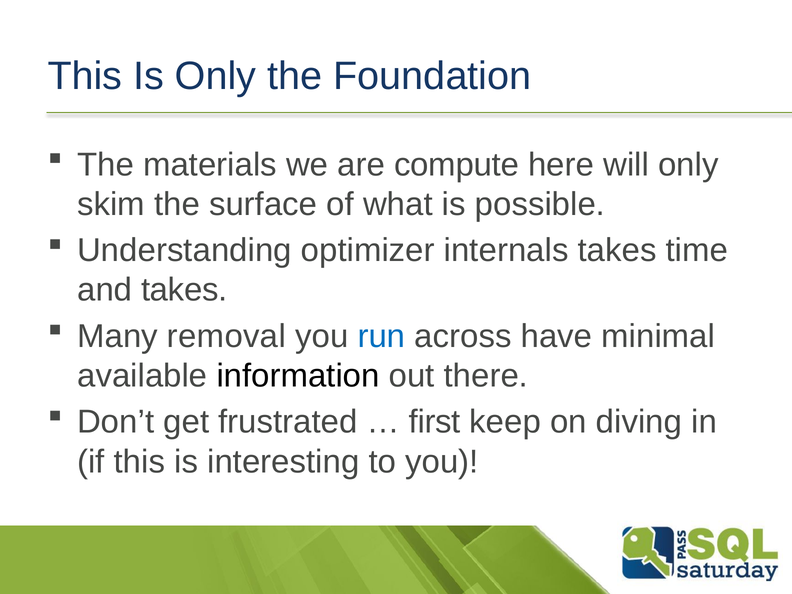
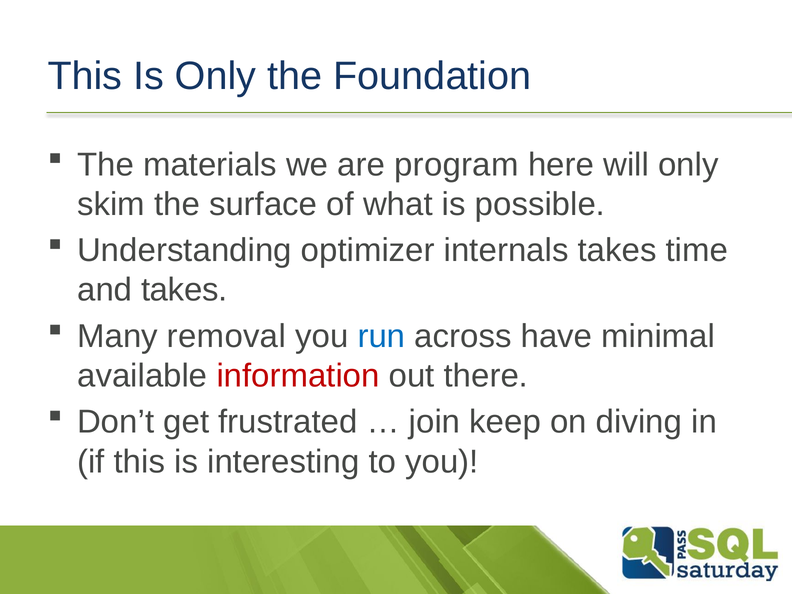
compute: compute -> program
information colour: black -> red
first: first -> join
